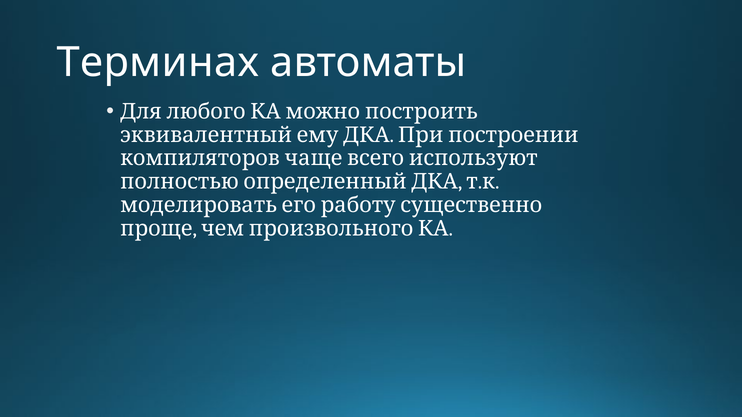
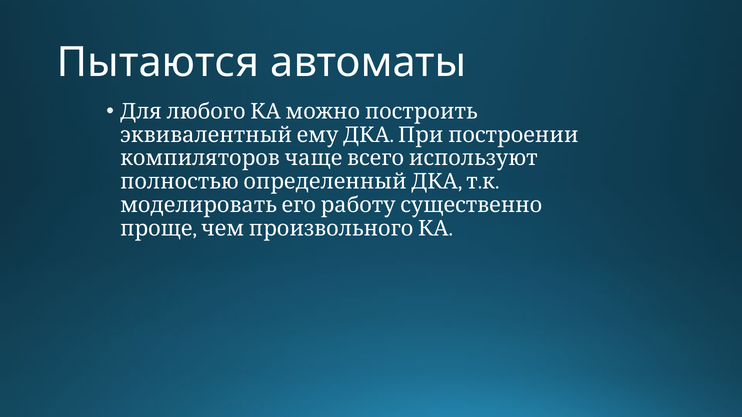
Терминах: Терминах -> Пытаются
